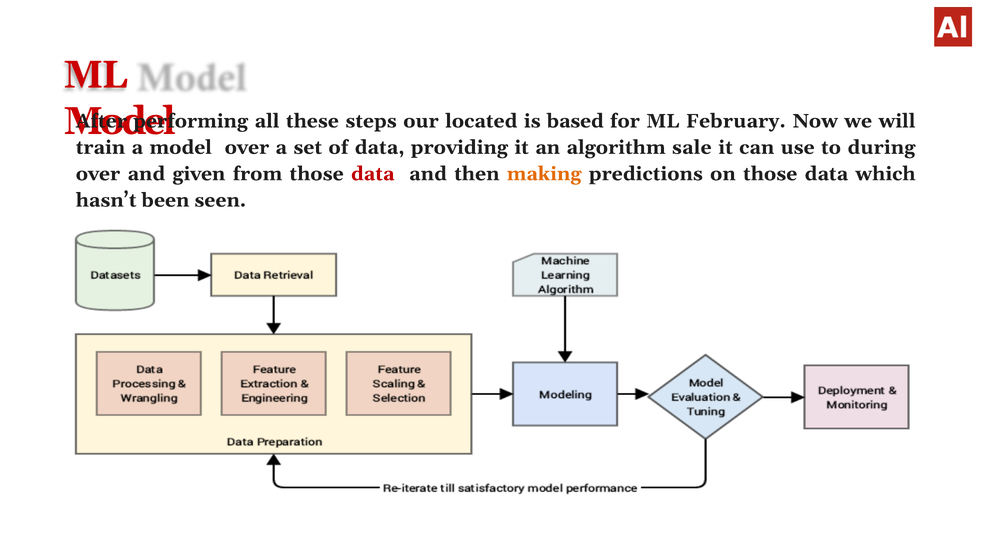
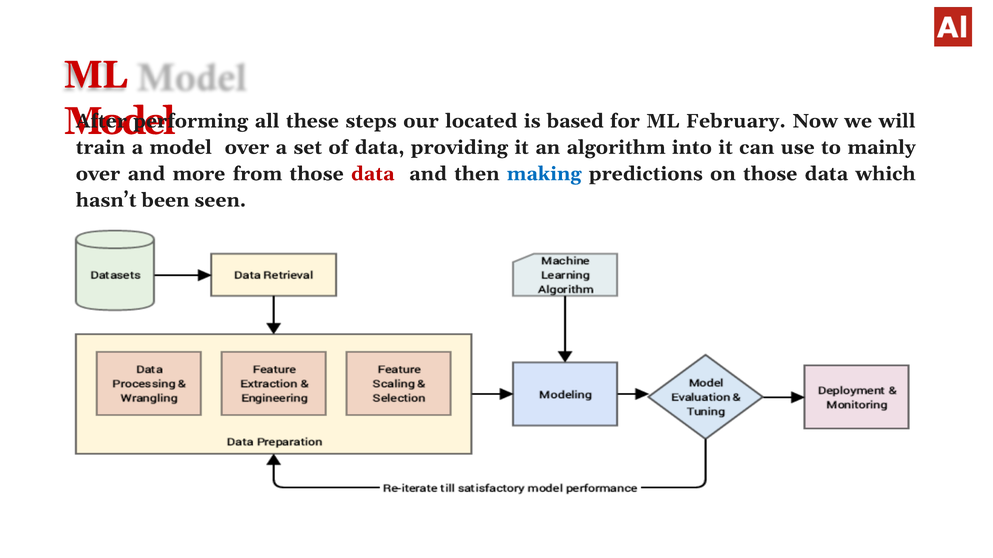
sale: sale -> into
during: during -> mainly
given: given -> more
making colour: orange -> blue
